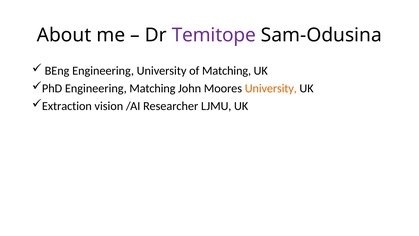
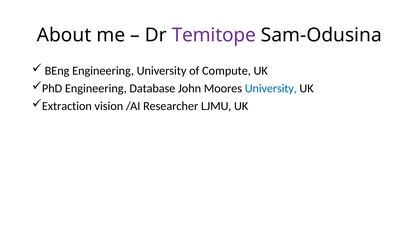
of Matching: Matching -> Compute
Engineering Matching: Matching -> Database
University at (271, 88) colour: orange -> blue
